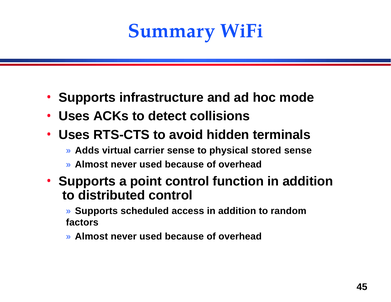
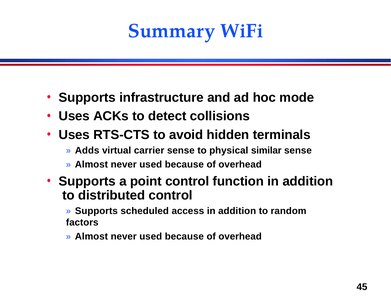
stored: stored -> similar
